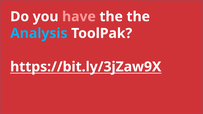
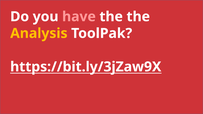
Analysis colour: light blue -> yellow
